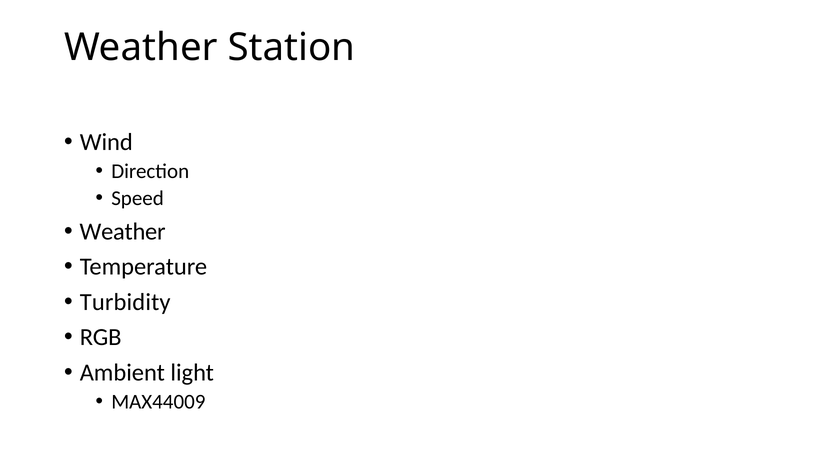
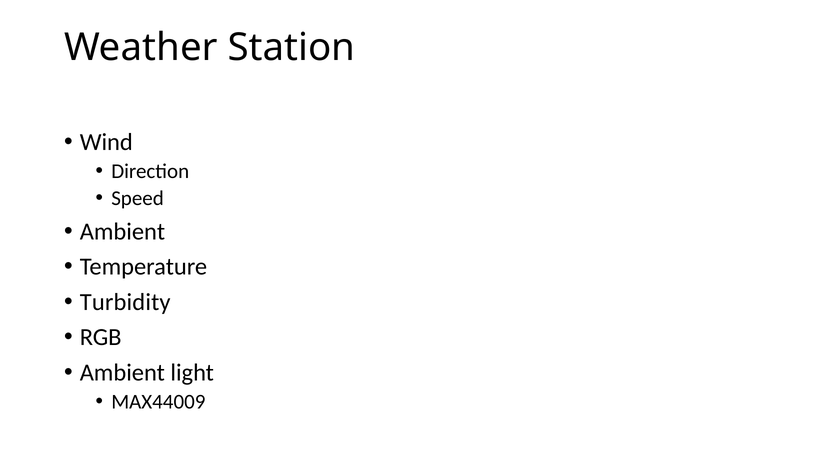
Weather at (123, 231): Weather -> Ambient
